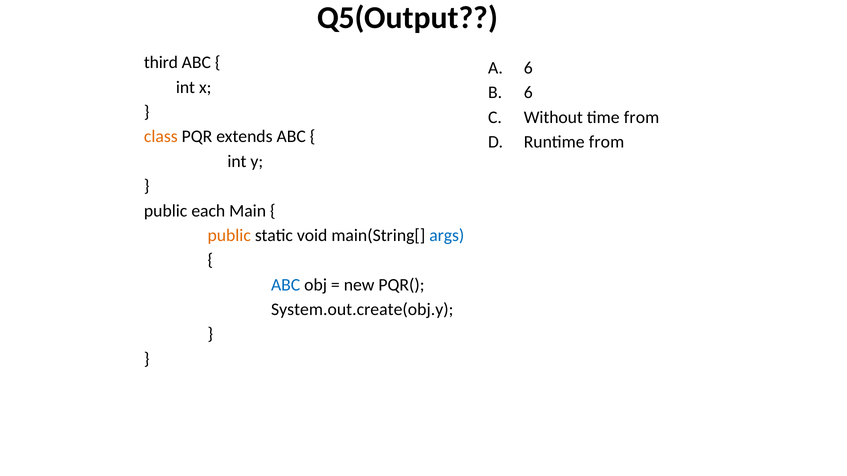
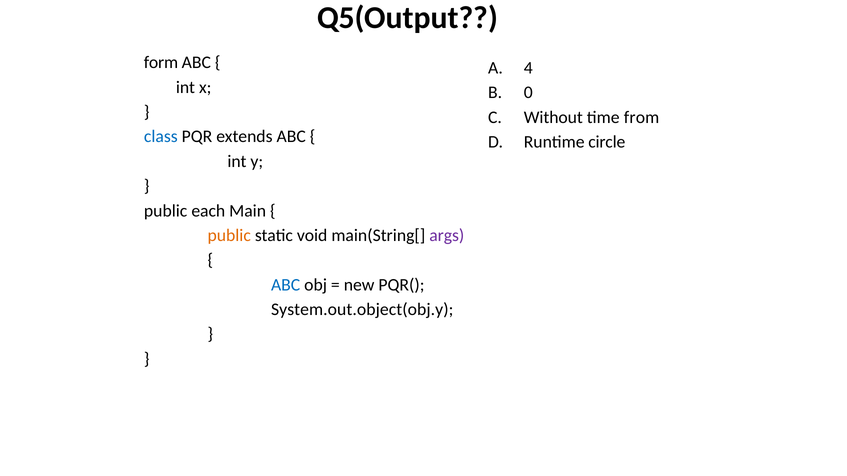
third: third -> form
6 at (528, 68): 6 -> 4
6 at (528, 93): 6 -> 0
class colour: orange -> blue
Runtime from: from -> circle
args colour: blue -> purple
System.out.create(obj.y: System.out.create(obj.y -> System.out.object(obj.y
